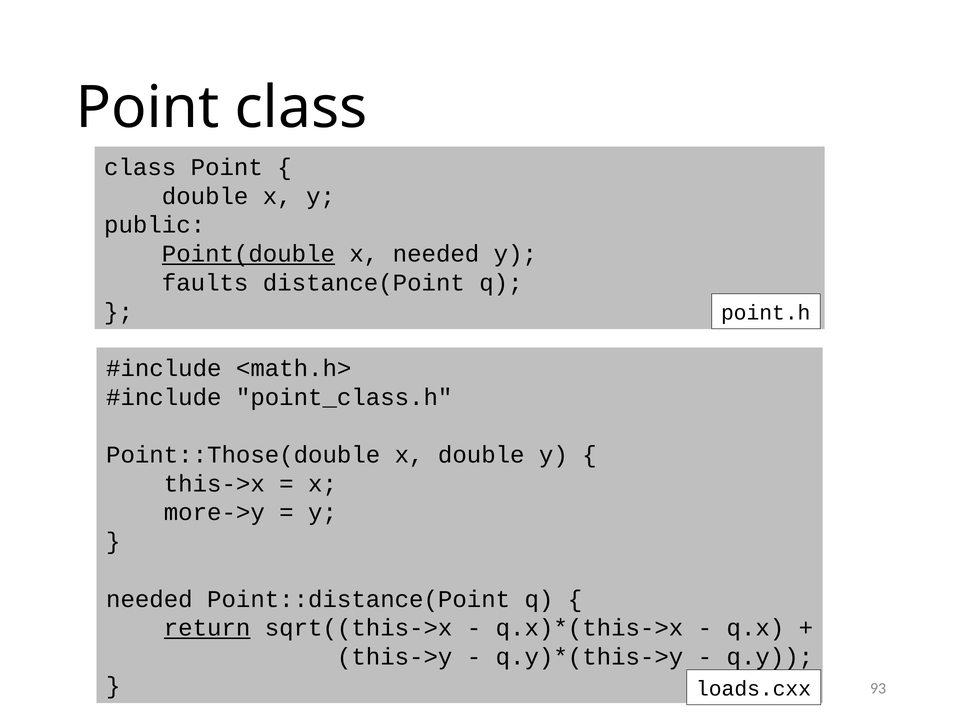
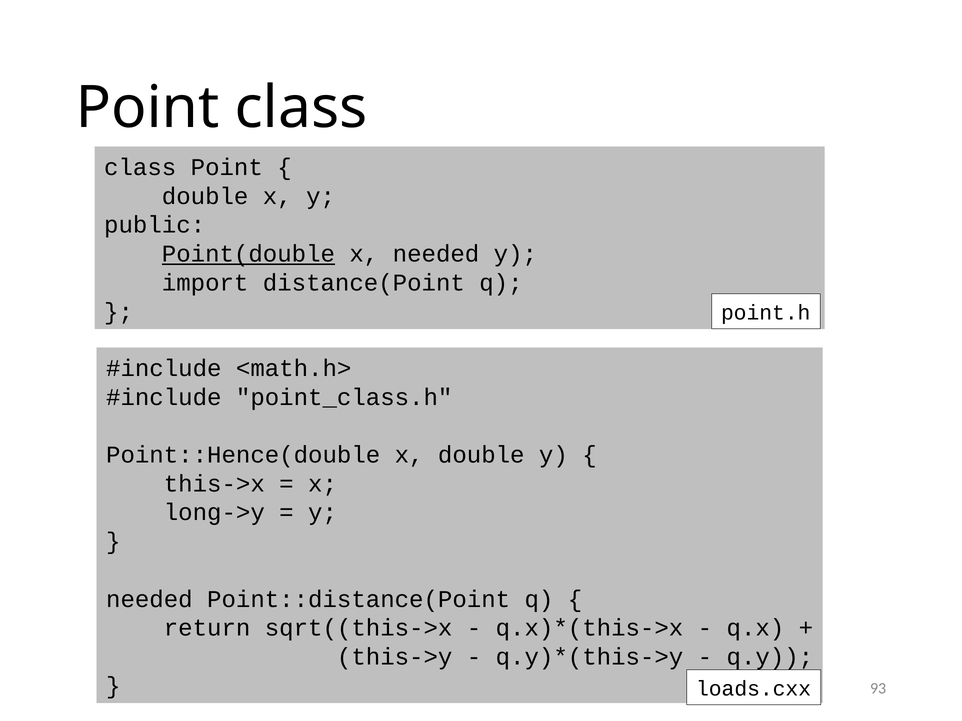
faults: faults -> import
Point::Those(double: Point::Those(double -> Point::Hence(double
more->y: more->y -> long->y
return underline: present -> none
